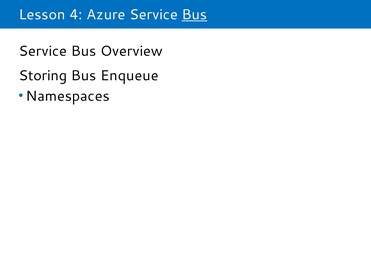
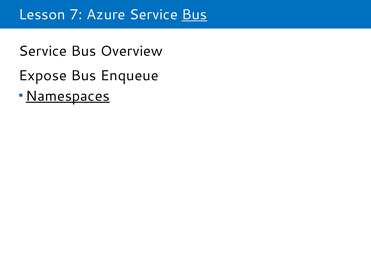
4: 4 -> 7
Storing: Storing -> Expose
Namespaces underline: none -> present
